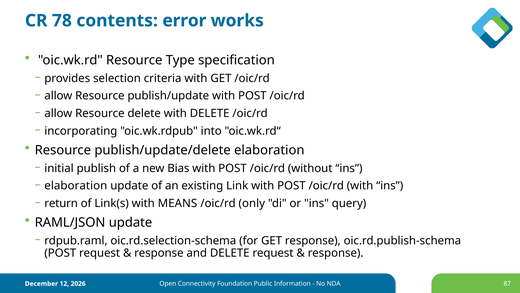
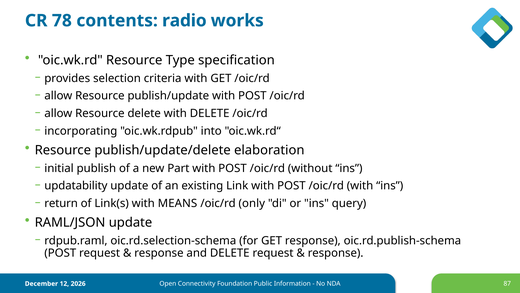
error: error -> radio
Bias: Bias -> Part
elaboration at (76, 186): elaboration -> updatability
